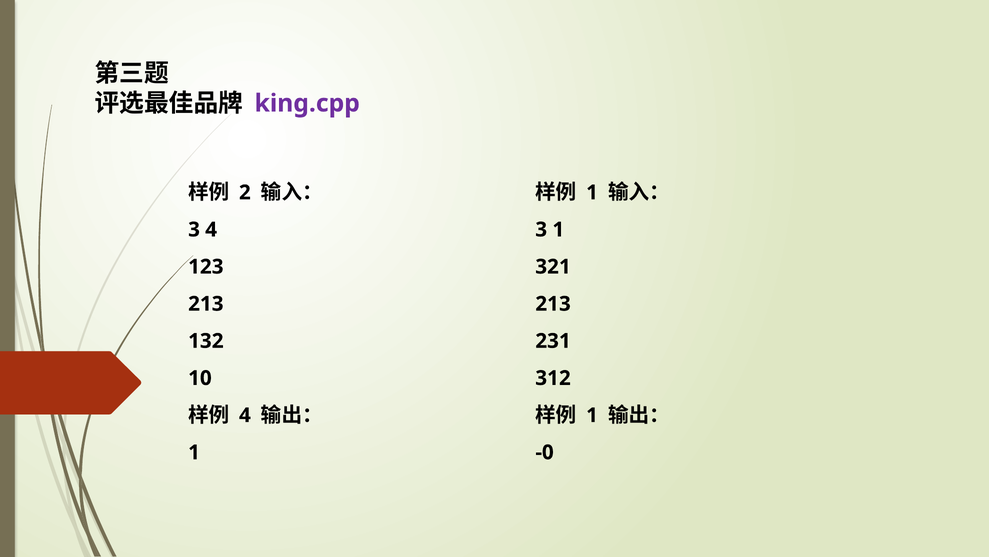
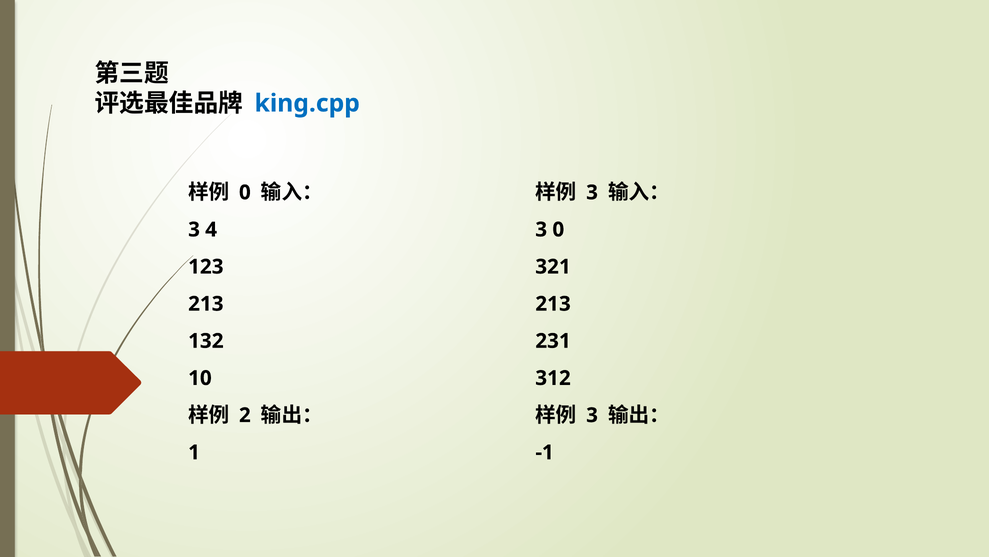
king.cpp colour: purple -> blue
2 at (245, 192): 2 -> 0
1 at (592, 192): 1 -> 3
3 1: 1 -> 0
4 at (245, 415): 4 -> 2
1 at (592, 415): 1 -> 3
-0: -0 -> -1
